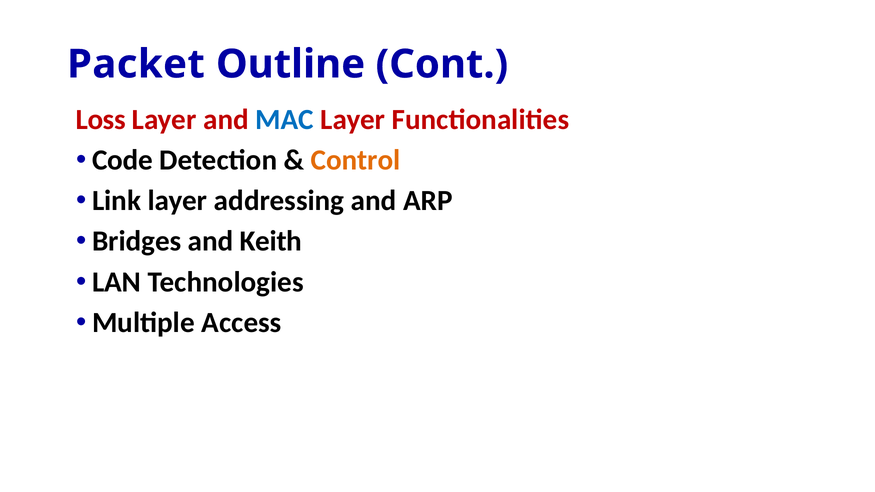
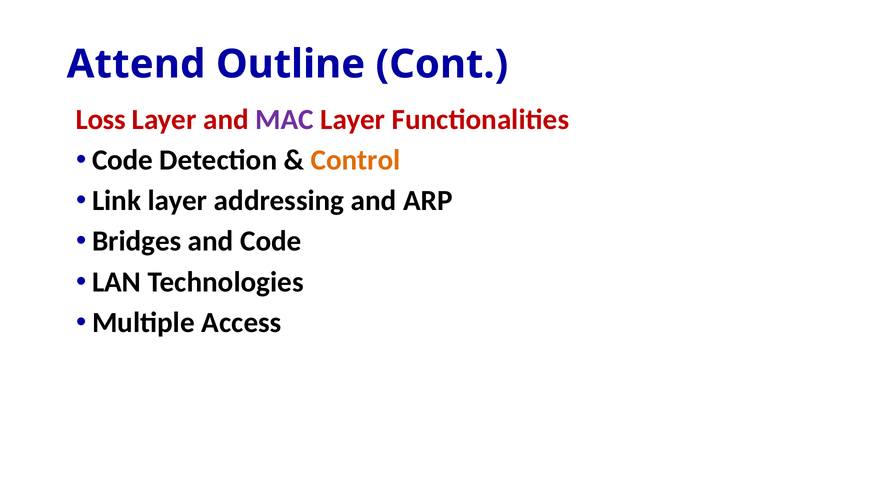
Packet: Packet -> Attend
MAC colour: blue -> purple
and Keith: Keith -> Code
